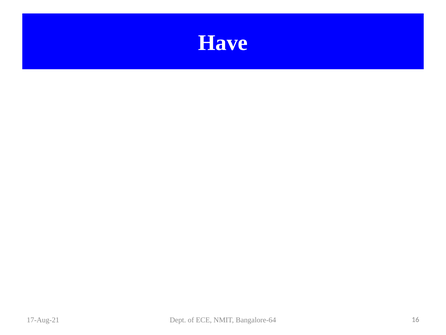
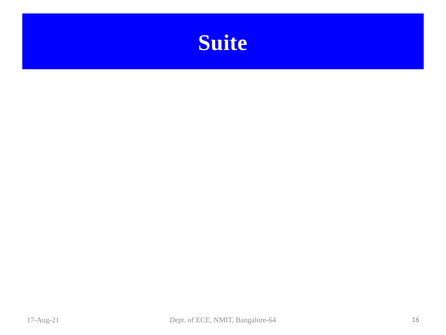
Have: Have -> Suite
